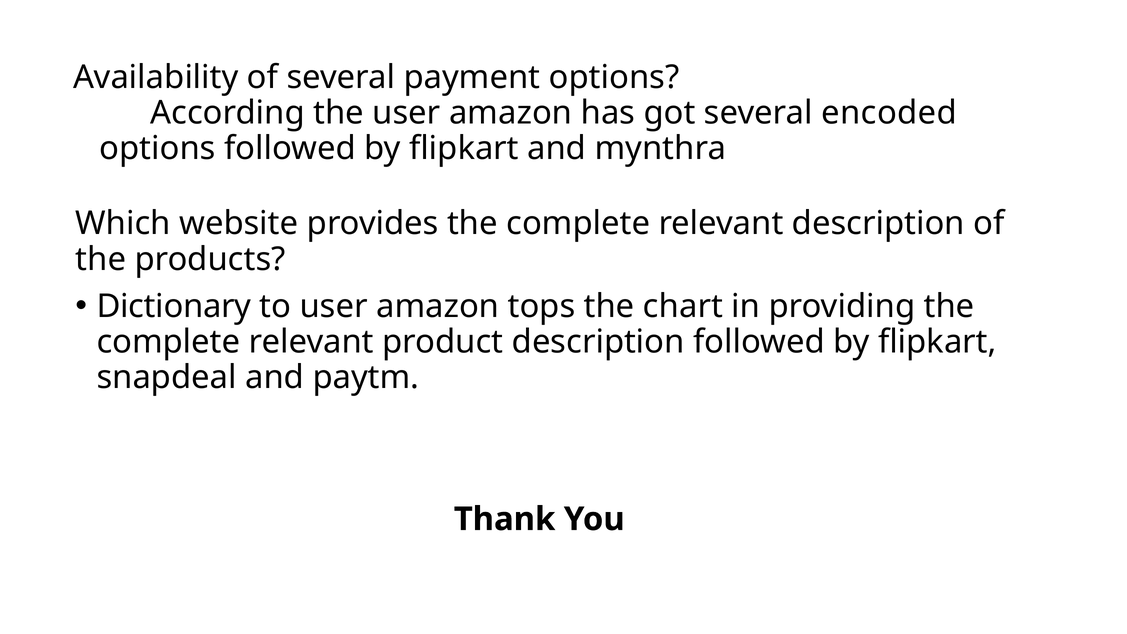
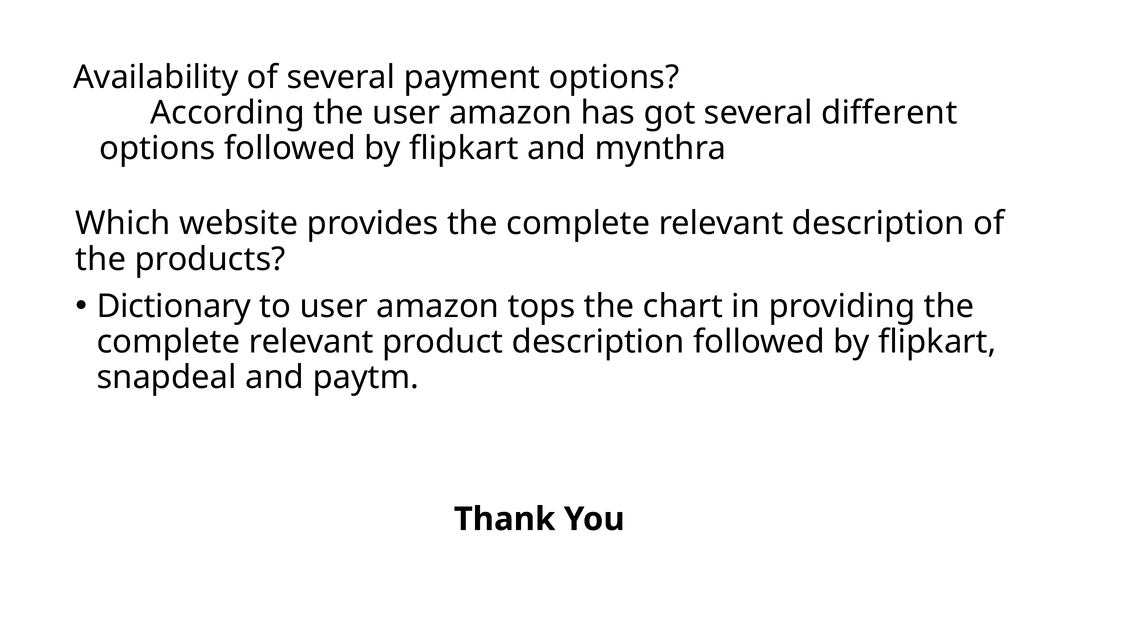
encoded: encoded -> different
